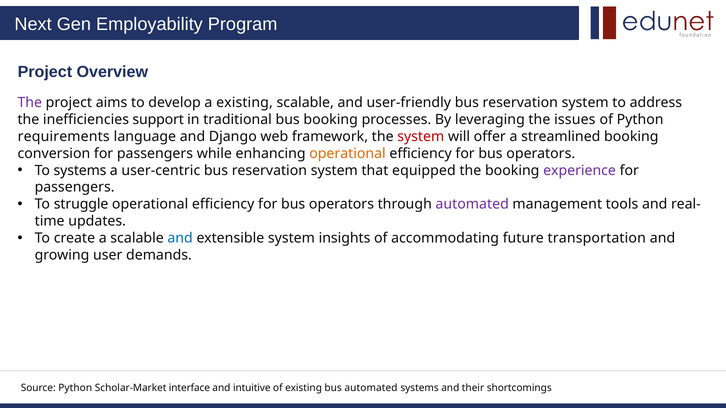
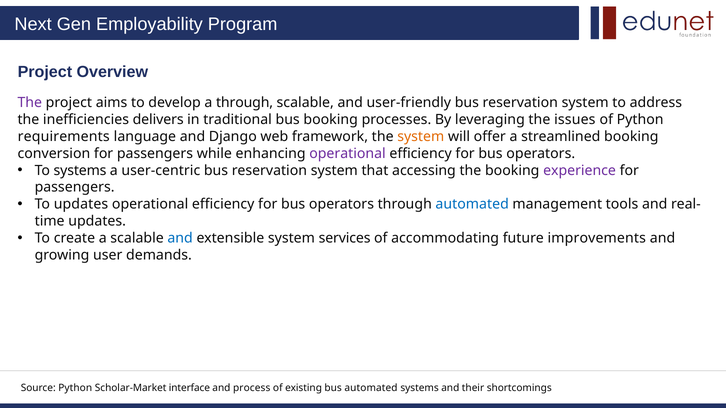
a existing: existing -> through
support: support -> delivers
system at (421, 137) colour: red -> orange
operational at (347, 154) colour: orange -> purple
equipped: equipped -> accessing
To struggle: struggle -> updates
automated at (472, 204) colour: purple -> blue
insights: insights -> services
transportation: transportation -> improvements
intuitive: intuitive -> process
